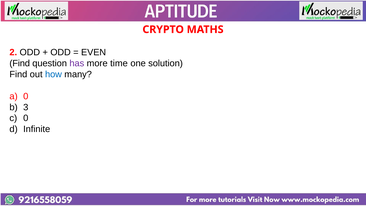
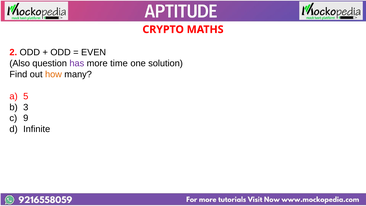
Find at (20, 63): Find -> Also
how colour: blue -> orange
0 at (26, 96): 0 -> 5
0 at (26, 118): 0 -> 9
